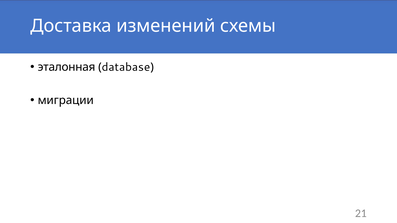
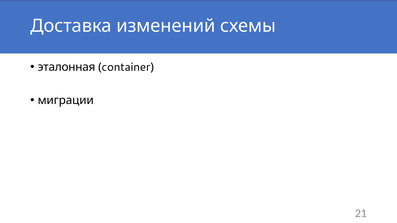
database: database -> container
